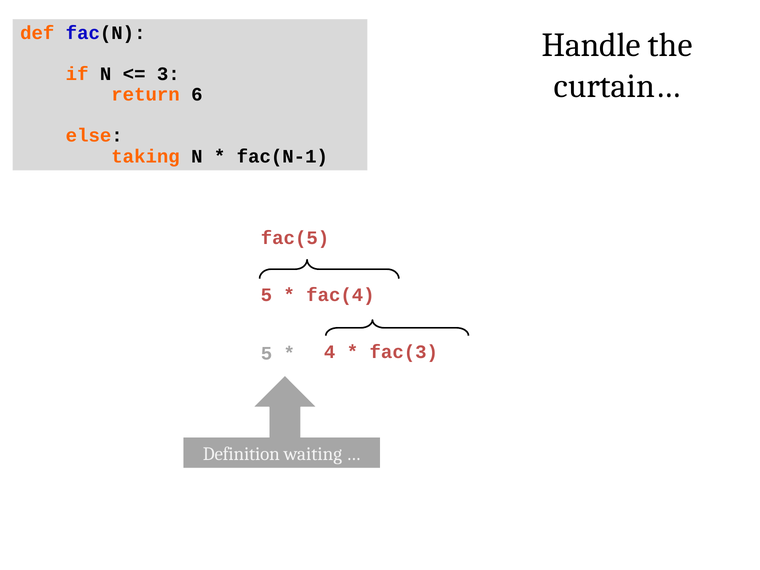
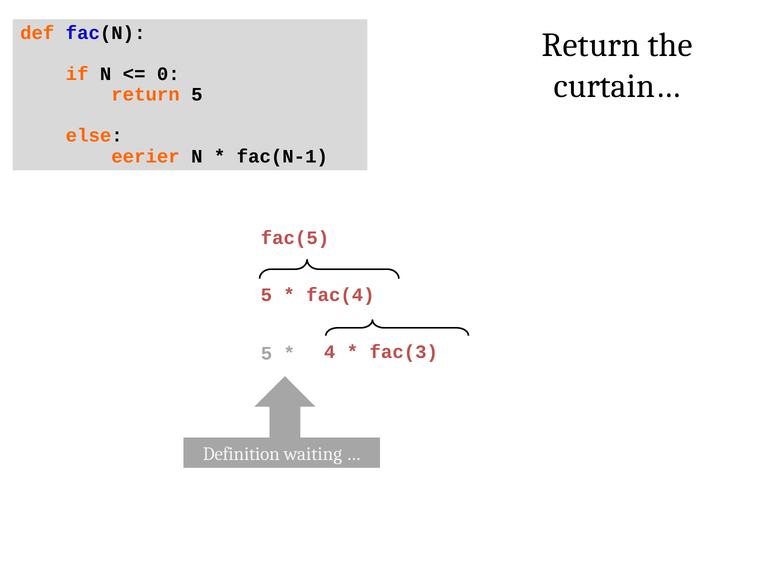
Handle at (591, 45): Handle -> Return
3: 3 -> 0
return 6: 6 -> 5
taking: taking -> eerier
